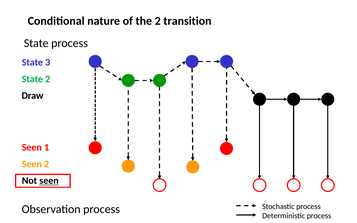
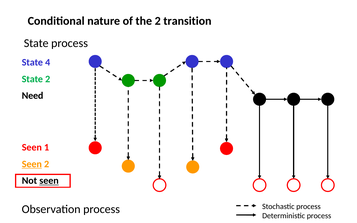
3: 3 -> 4
Draw: Draw -> Need
Seen at (32, 164) underline: none -> present
